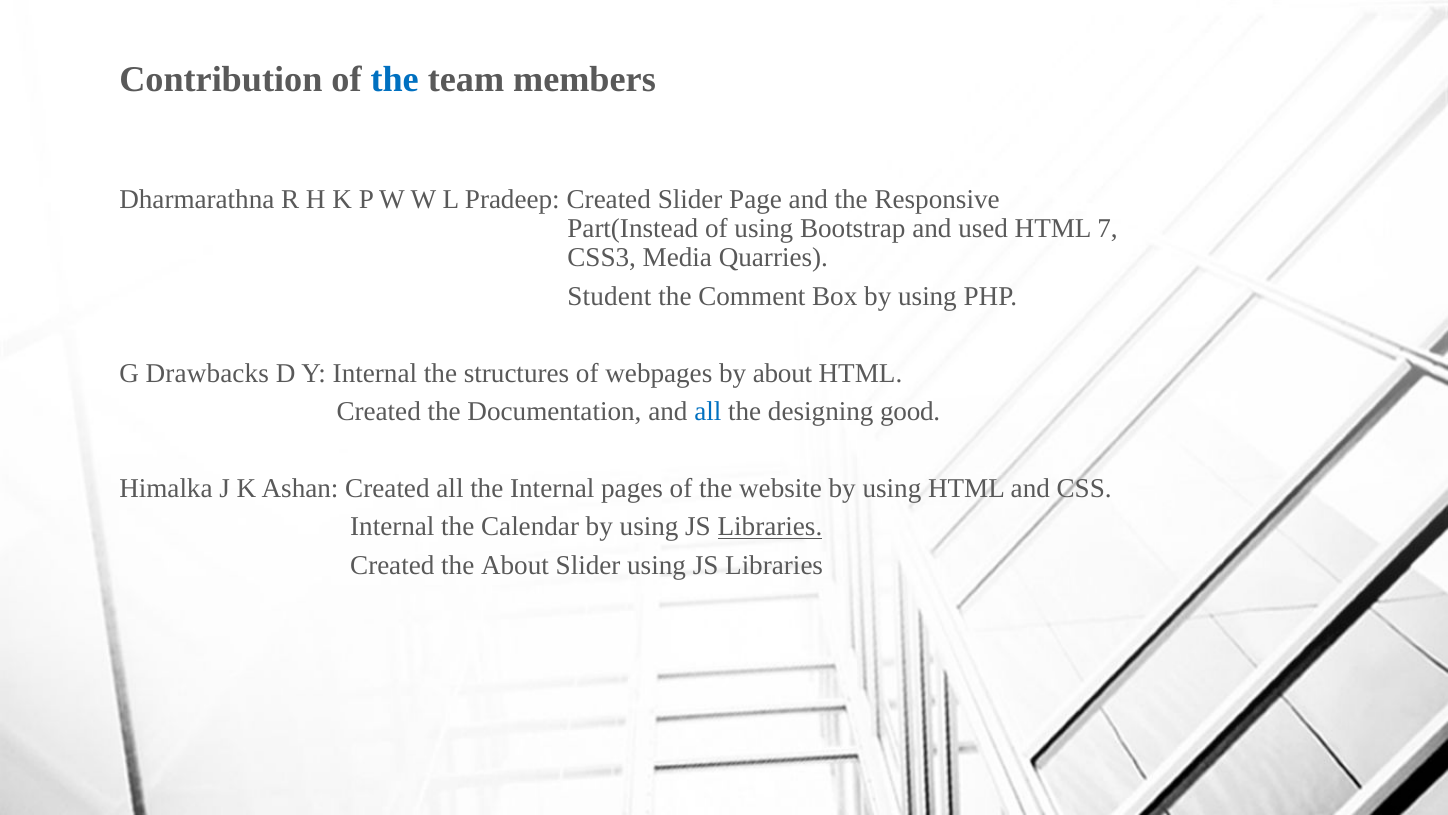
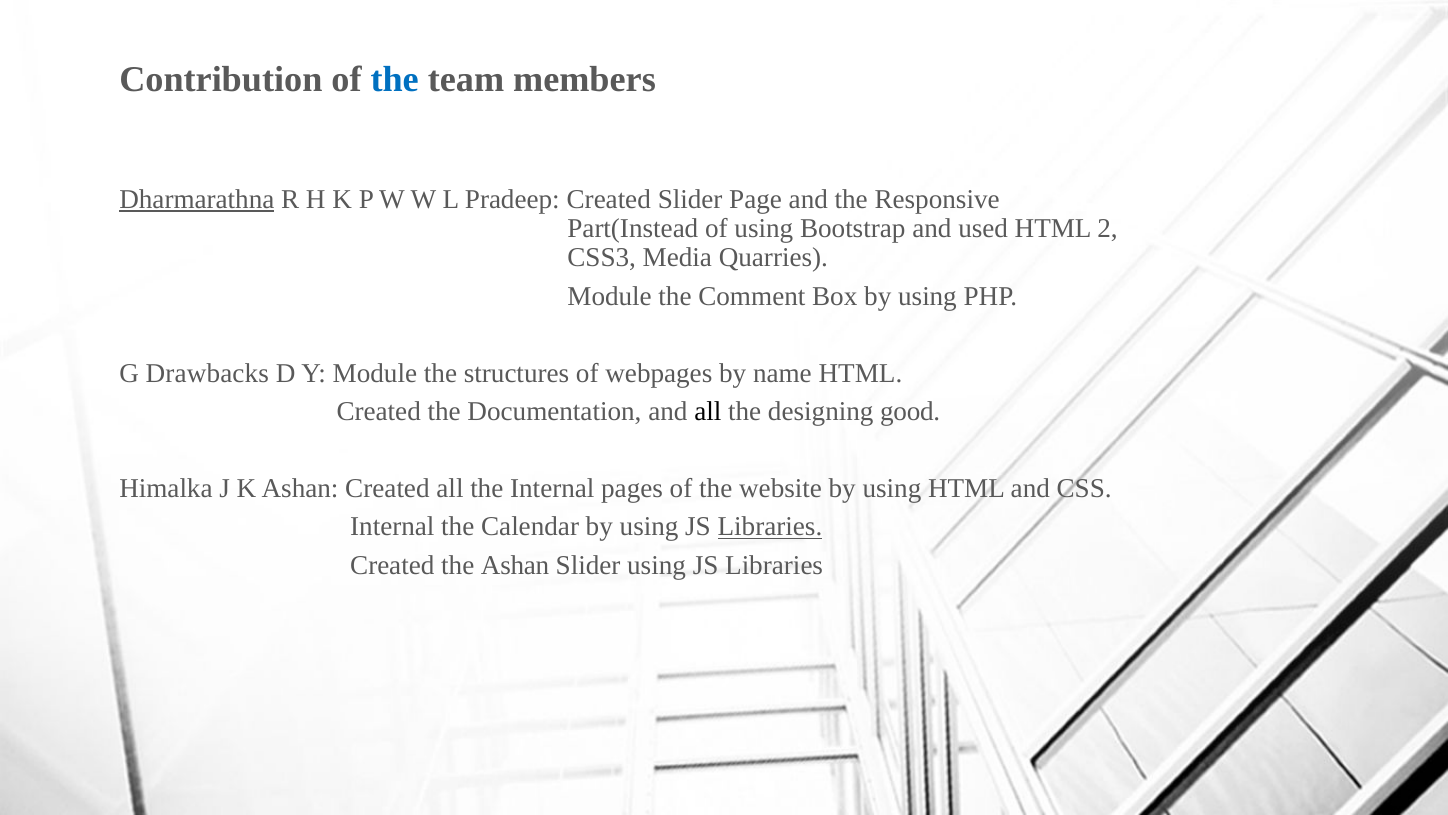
Dharmarathna underline: none -> present
7: 7 -> 2
Student at (609, 296): Student -> Module
Y Internal: Internal -> Module
by about: about -> name
all at (708, 411) colour: blue -> black
the About: About -> Ashan
